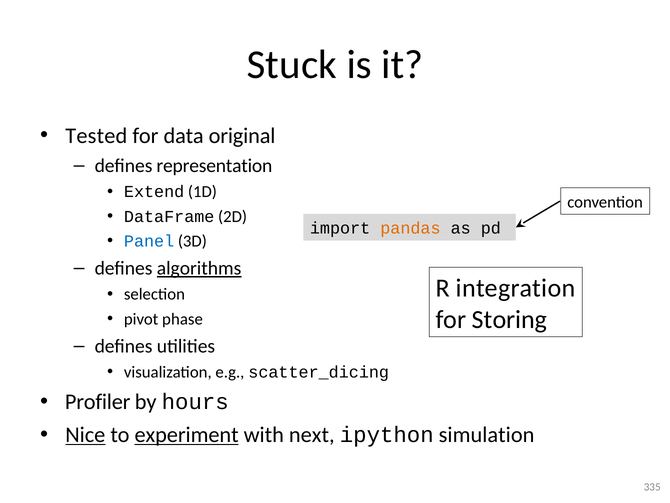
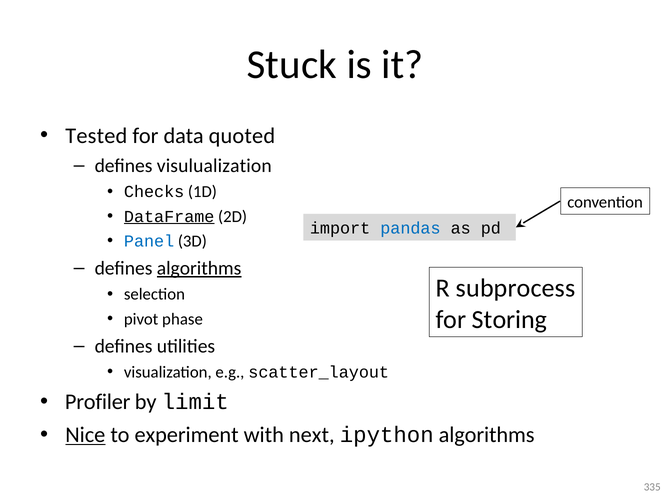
original: original -> quoted
representation: representation -> visulualization
Extend: Extend -> Checks
DataFrame underline: none -> present
pandas colour: orange -> blue
integration: integration -> subprocess
scatter_dicing: scatter_dicing -> scatter_layout
hours: hours -> limit
experiment underline: present -> none
ipython simulation: simulation -> algorithms
